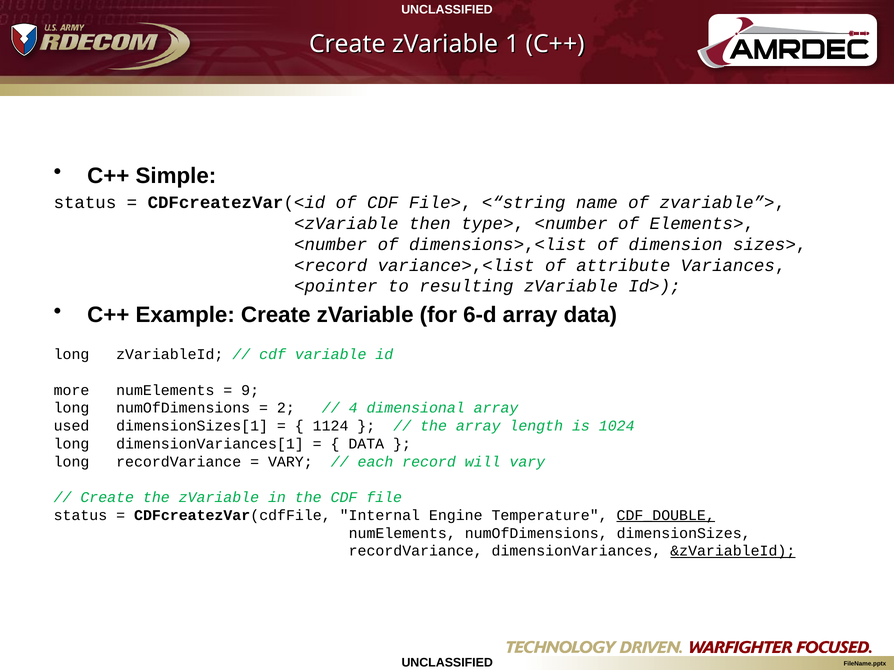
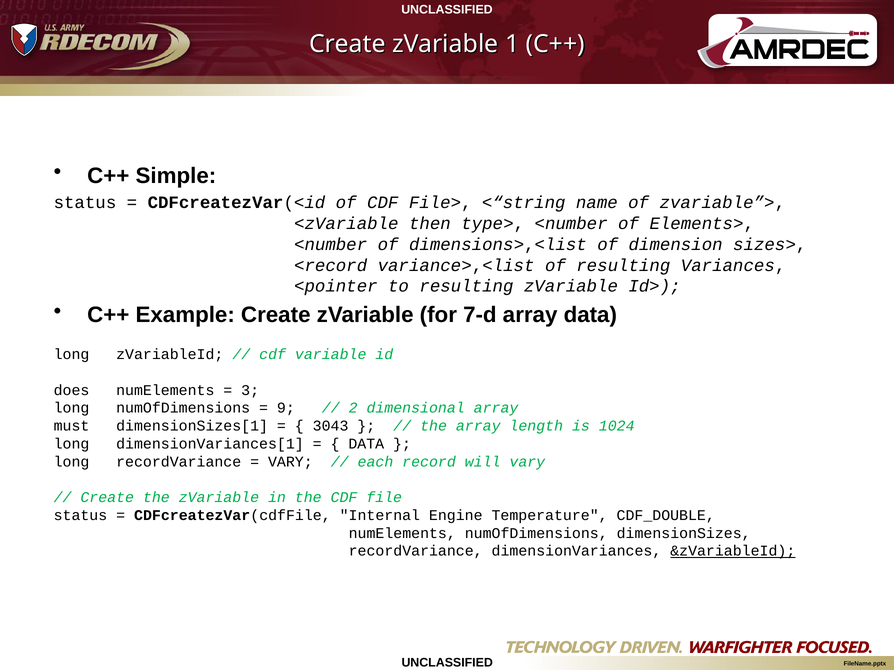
of attribute: attribute -> resulting
6-d: 6-d -> 7-d
more: more -> does
9: 9 -> 3
2: 2 -> 9
4: 4 -> 2
used: used -> must
1124: 1124 -> 3043
CDF_DOUBLE underline: present -> none
